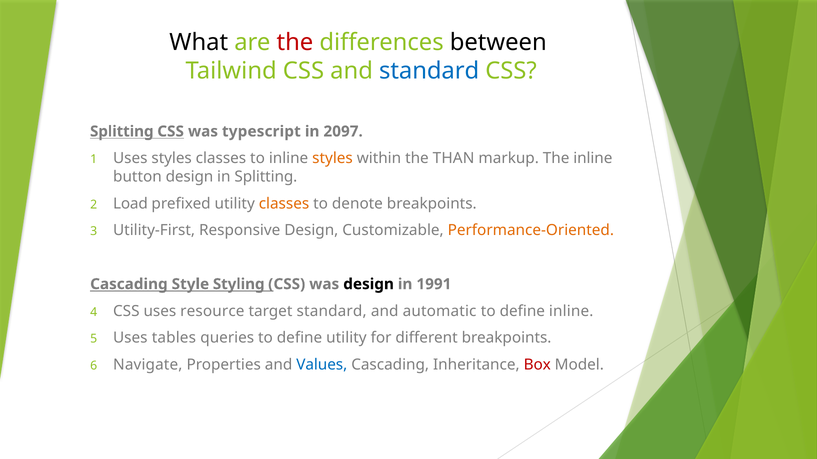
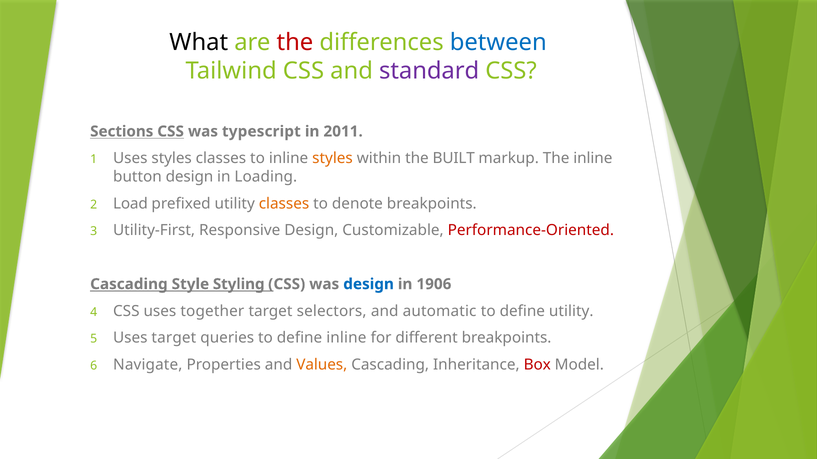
between colour: black -> blue
standard at (429, 71) colour: blue -> purple
Splitting at (122, 132): Splitting -> Sections
2097: 2097 -> 2011
THAN: THAN -> BUILT
in Splitting: Splitting -> Loading
Performance-Oriented colour: orange -> red
design at (369, 284) colour: black -> blue
1991: 1991 -> 1906
resource: resource -> together
target standard: standard -> selectors
define inline: inline -> utility
Uses tables: tables -> target
define utility: utility -> inline
Values colour: blue -> orange
